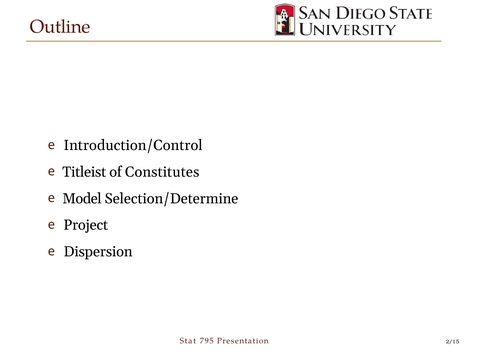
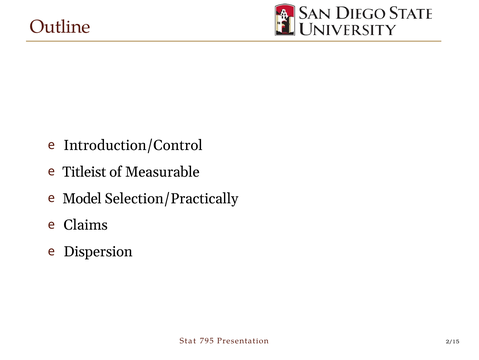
Constitutes: Constitutes -> Measurable
Selection/Determine: Selection/Determine -> Selection/Practically
Project: Project -> Claims
